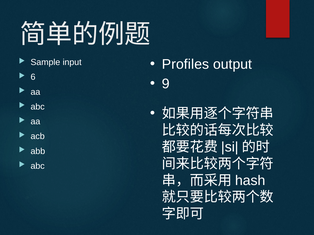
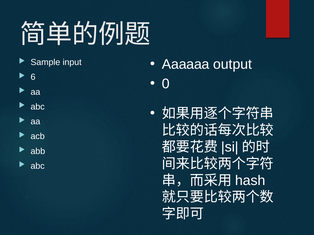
Profiles: Profiles -> Aaaaaa
9: 9 -> 0
